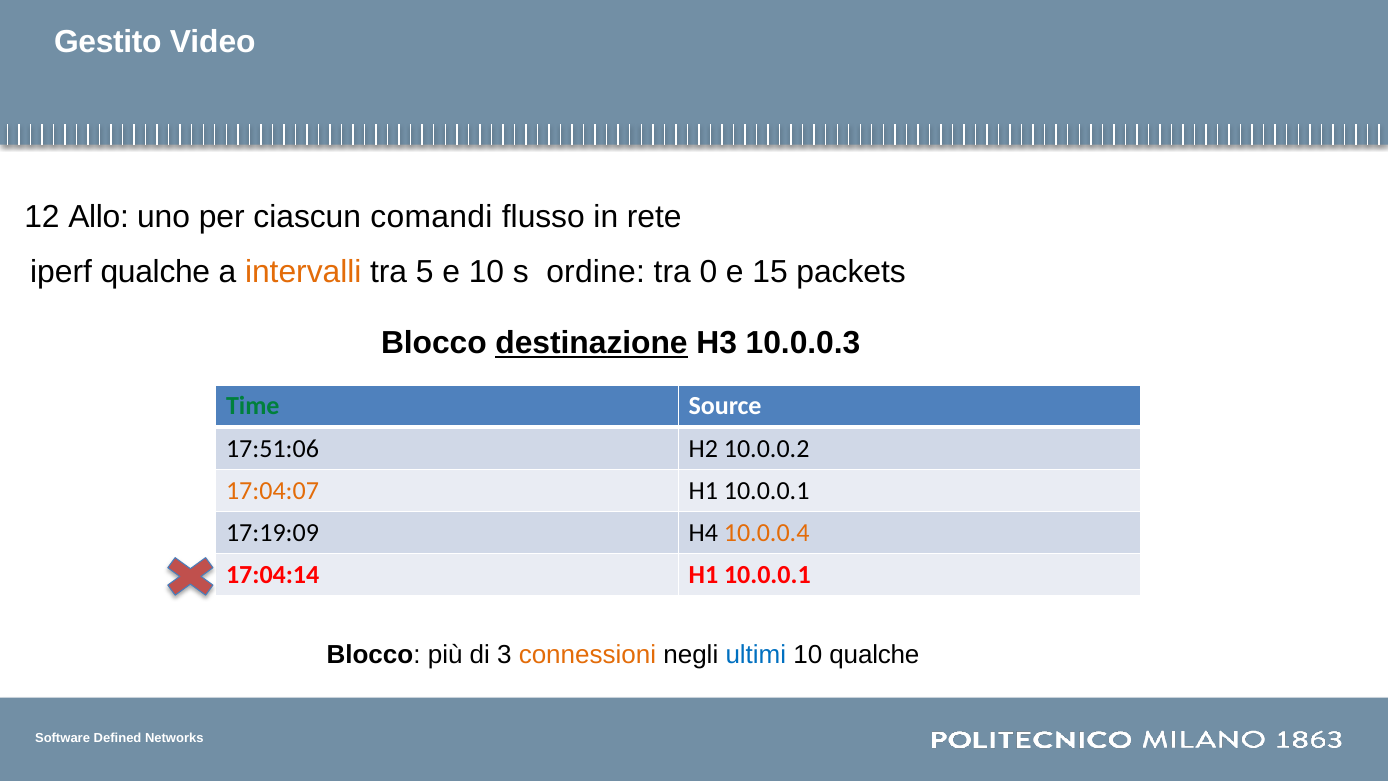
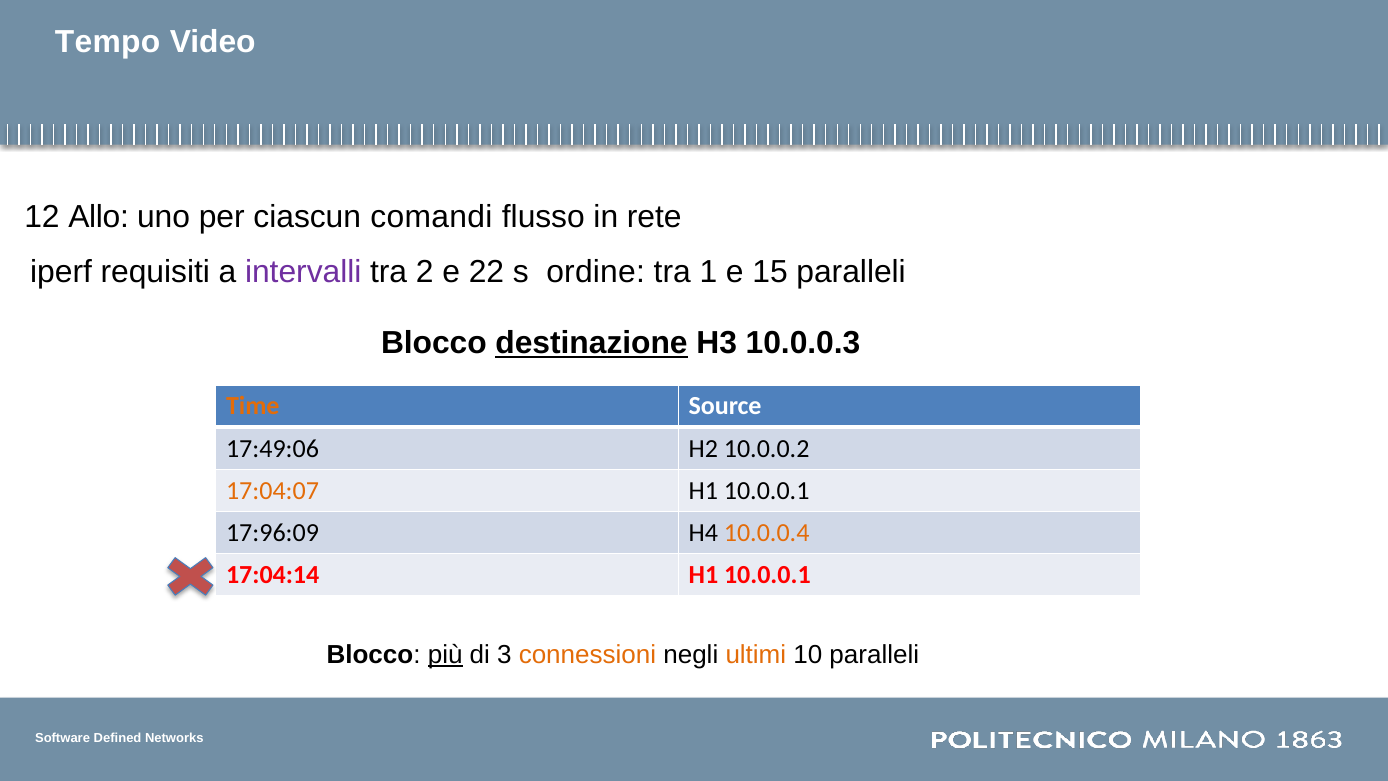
Gestito: Gestito -> Tempo
iperf qualche: qualche -> requisiti
intervalli colour: orange -> purple
5: 5 -> 2
e 10: 10 -> 22
0: 0 -> 1
15 packets: packets -> paralleli
Time colour: green -> orange
17:51:06: 17:51:06 -> 17:49:06
17:19:09: 17:19:09 -> 17:96:09
più underline: none -> present
ultimi colour: blue -> orange
10 qualche: qualche -> paralleli
